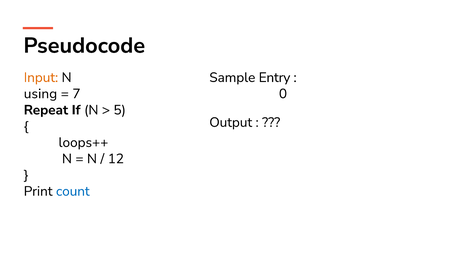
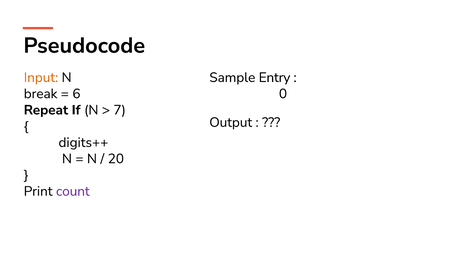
using: using -> break
7: 7 -> 6
5: 5 -> 7
loops++: loops++ -> digits++
12: 12 -> 20
count colour: blue -> purple
